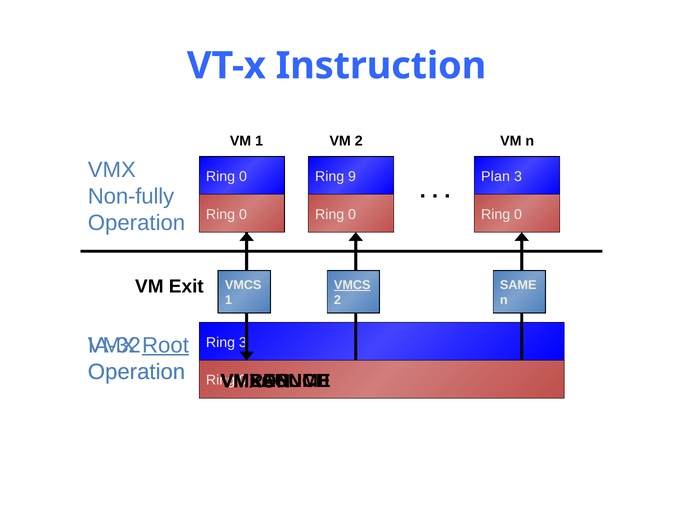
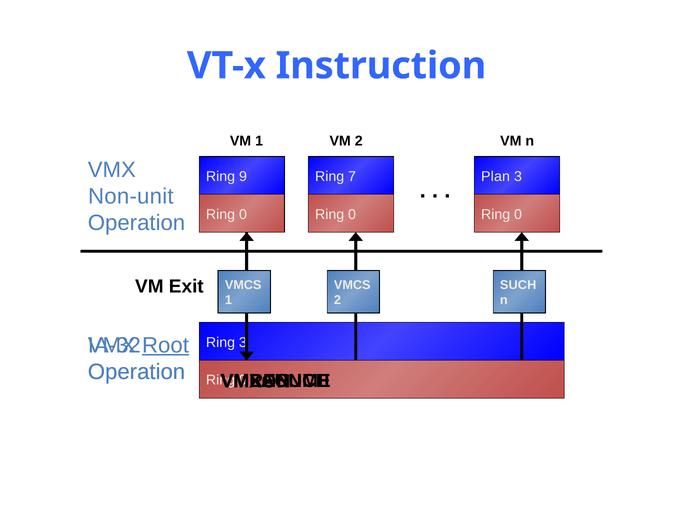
0 at (243, 176): 0 -> 9
9: 9 -> 7
Non-fully: Non-fully -> Non-unit
VMCS at (352, 285) underline: present -> none
SAME: SAME -> SUCH
